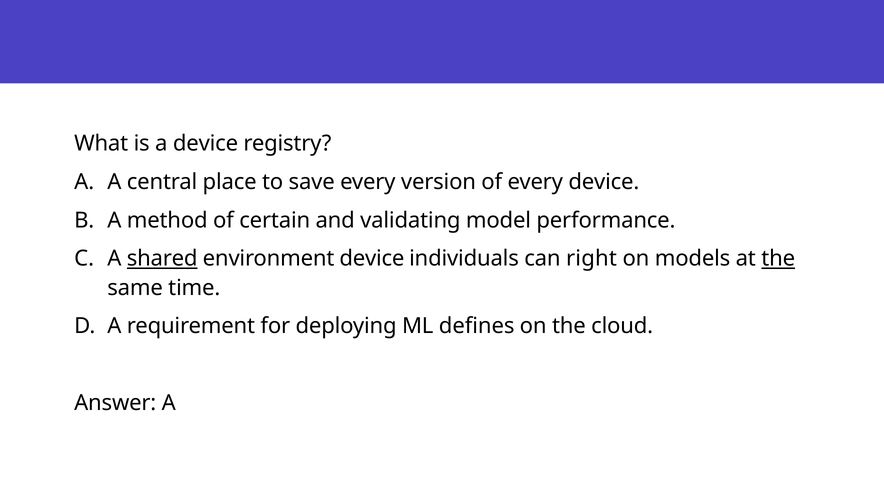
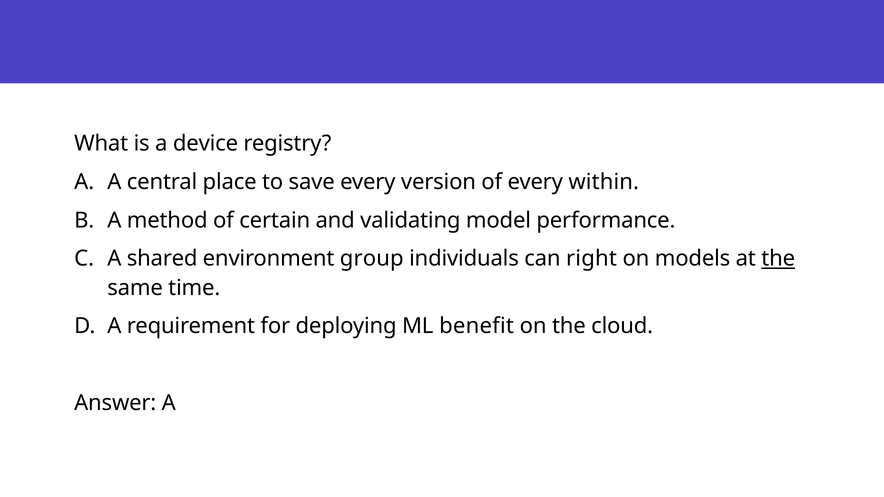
every device: device -> within
shared underline: present -> none
environment device: device -> group
defines: defines -> benefit
